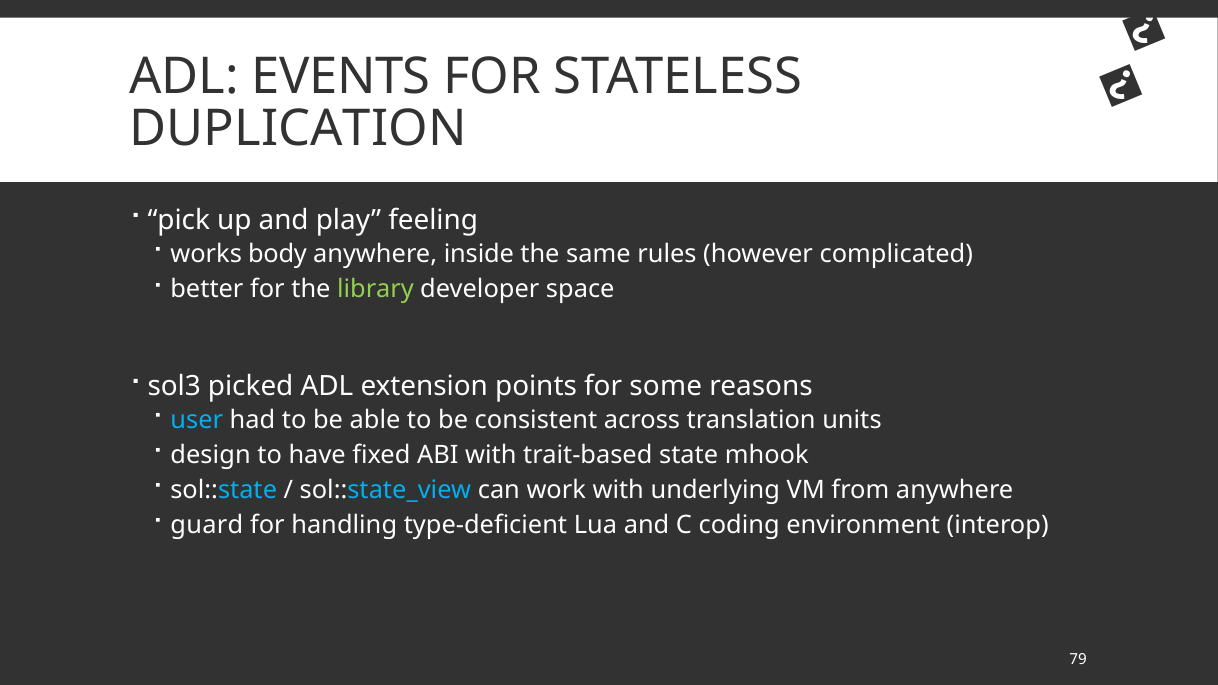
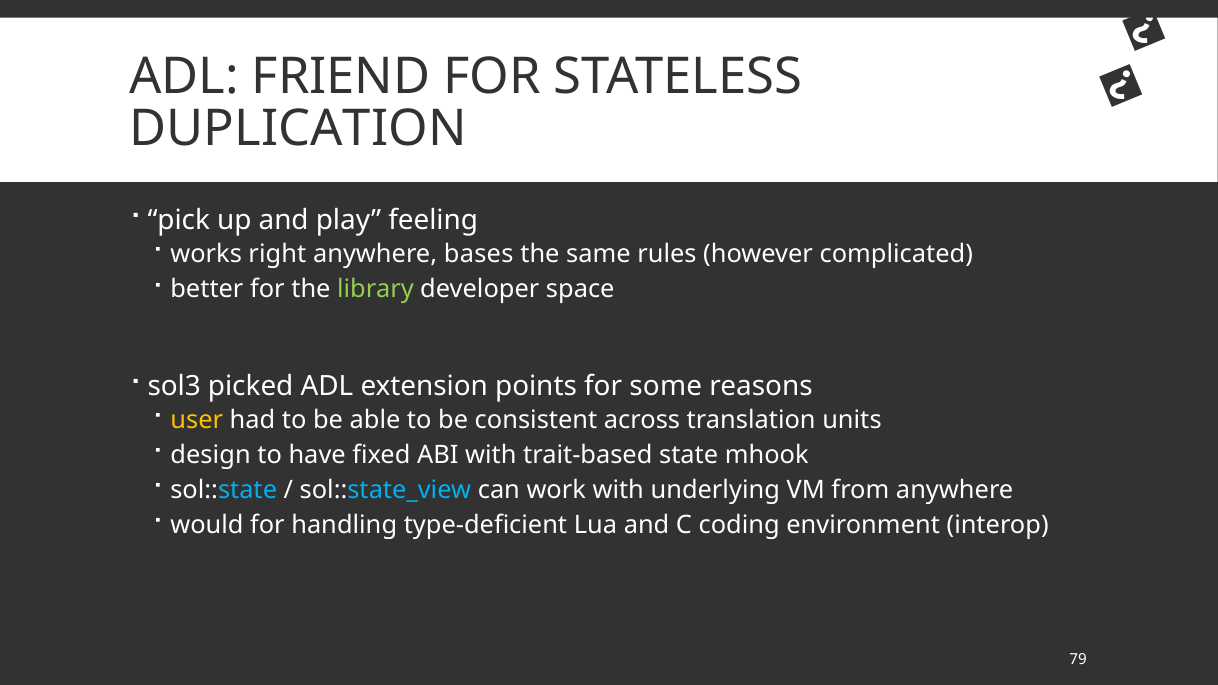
EVENTS: EVENTS -> FRIEND
body: body -> right
inside: inside -> bases
user colour: light blue -> yellow
guard: guard -> would
